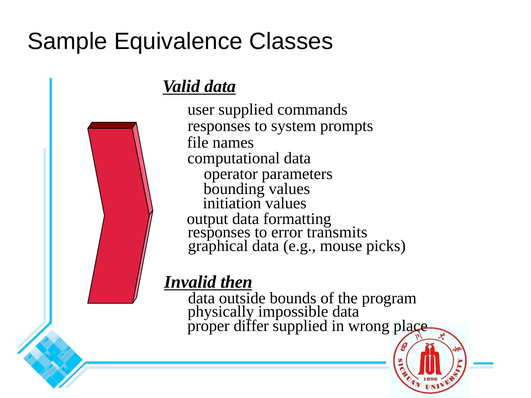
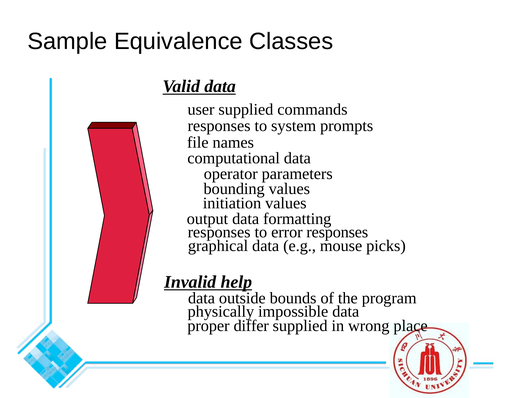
error transmits: transmits -> responses
then: then -> help
